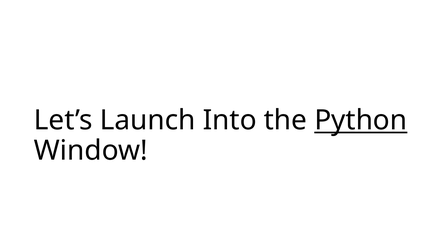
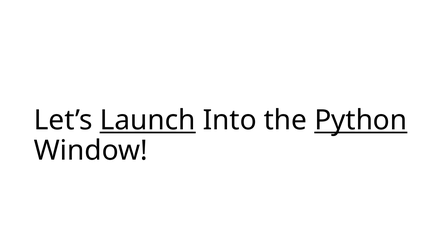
Launch underline: none -> present
